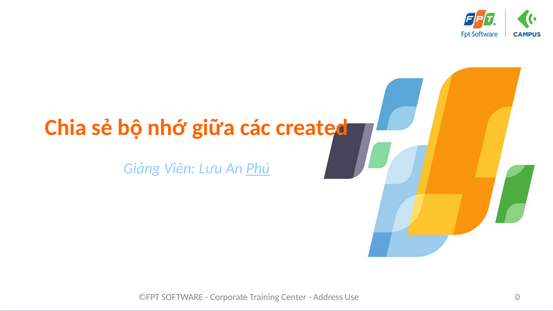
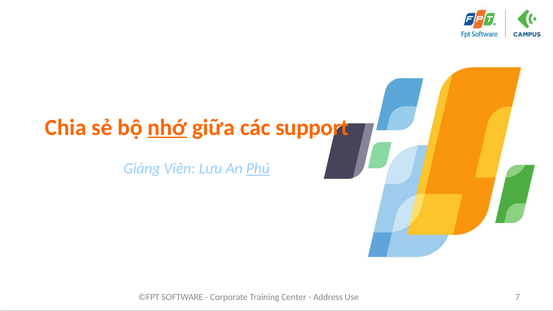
nhớ underline: none -> present
created: created -> support
0: 0 -> 7
